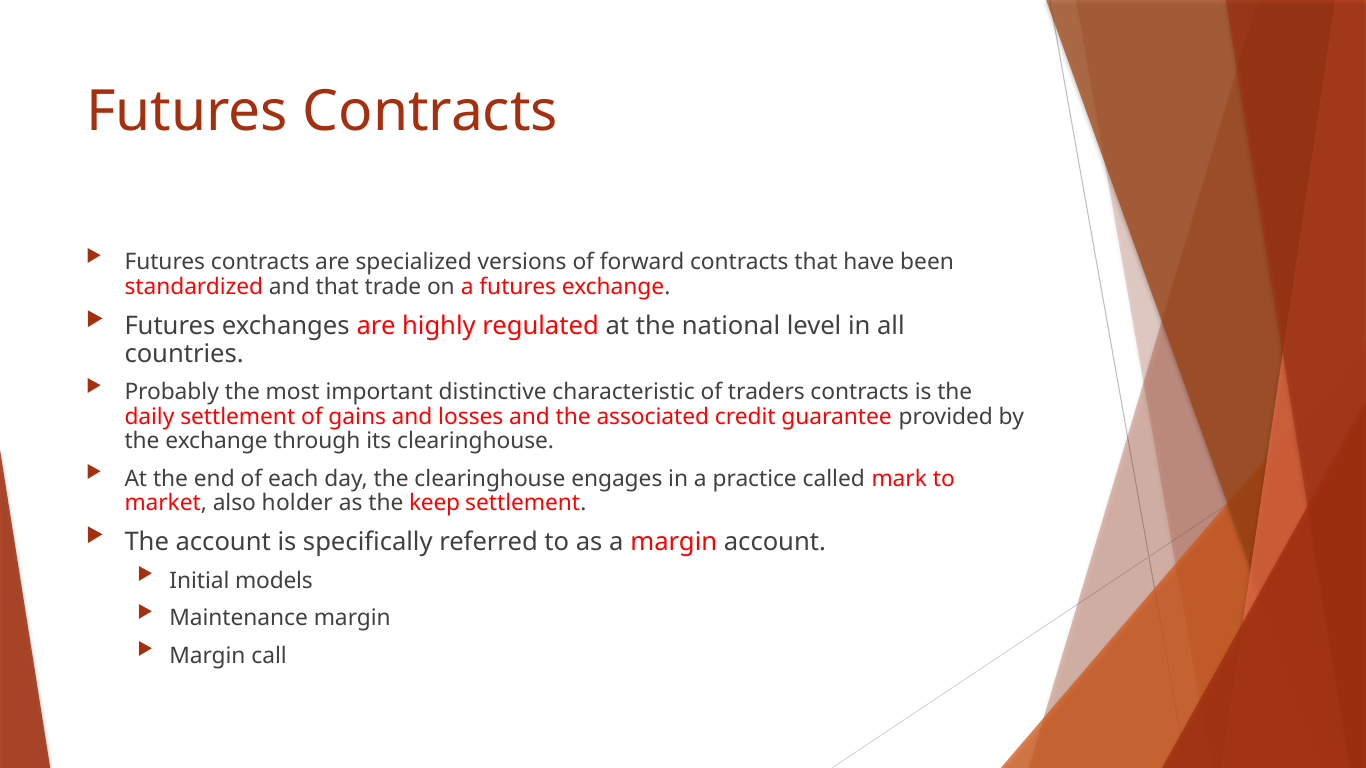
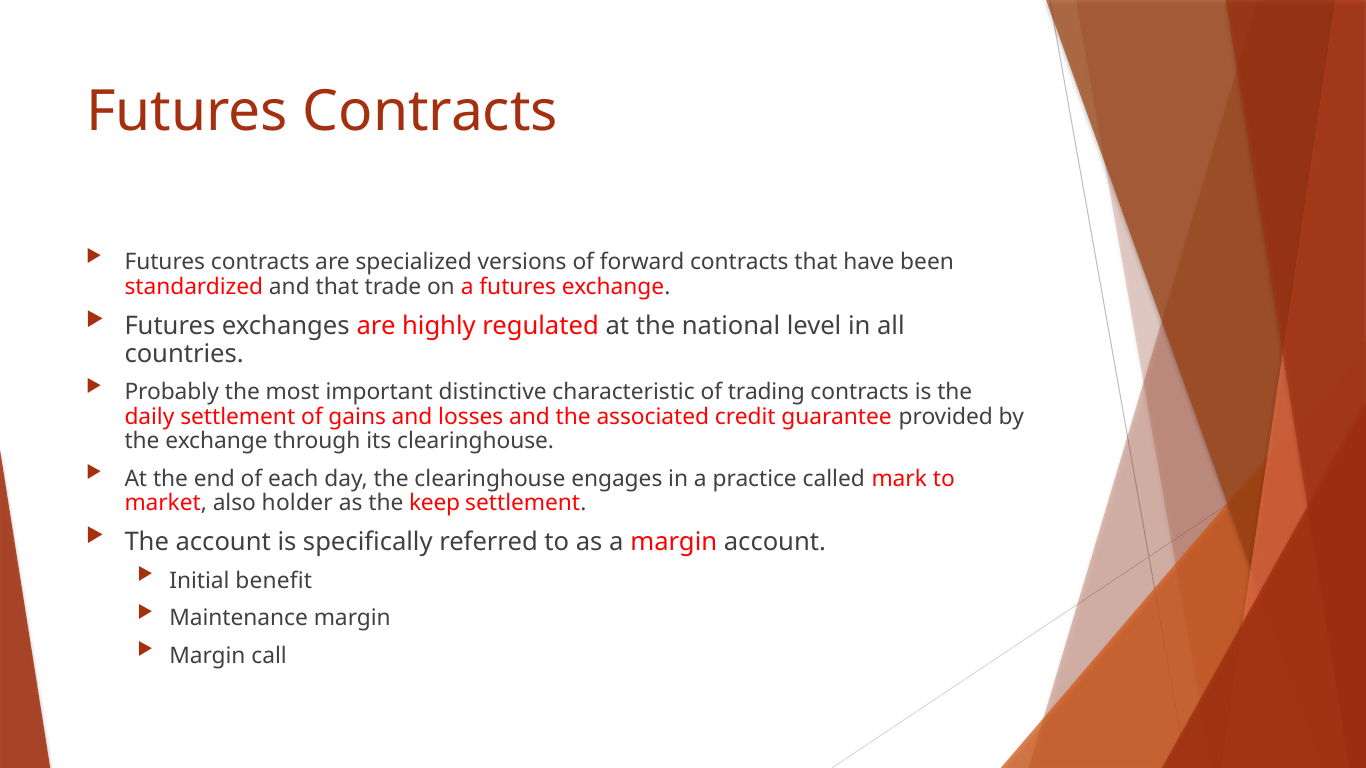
traders: traders -> trading
models: models -> benefit
